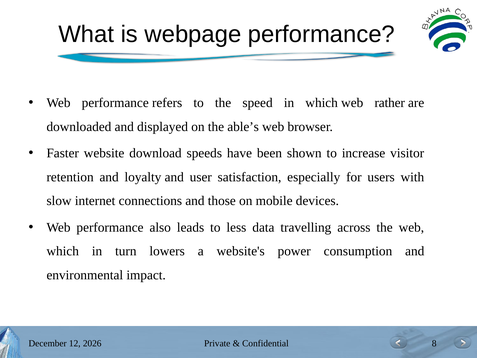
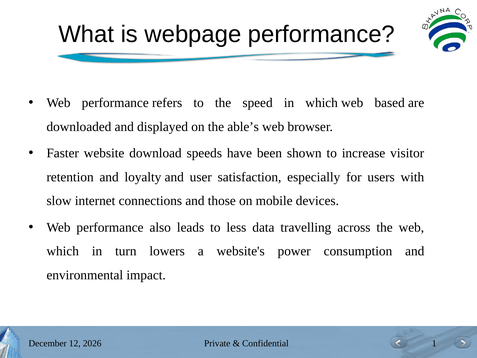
rather: rather -> based
8: 8 -> 1
